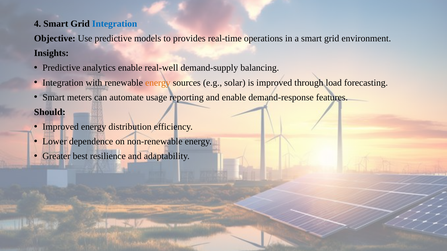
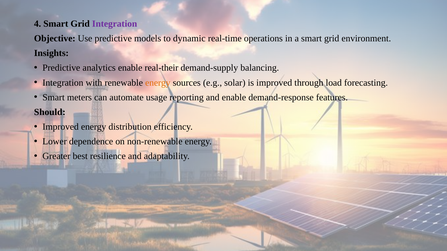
Integration at (115, 24) colour: blue -> purple
provides: provides -> dynamic
real-well: real-well -> real-their
